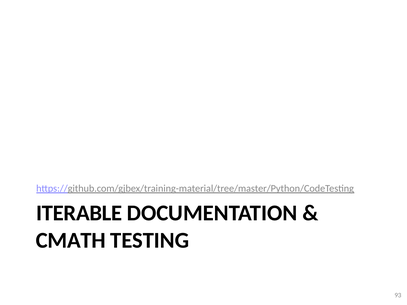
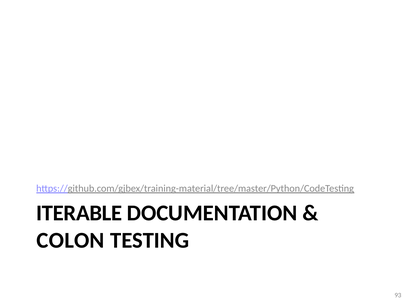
CMATH: CMATH -> COLON
